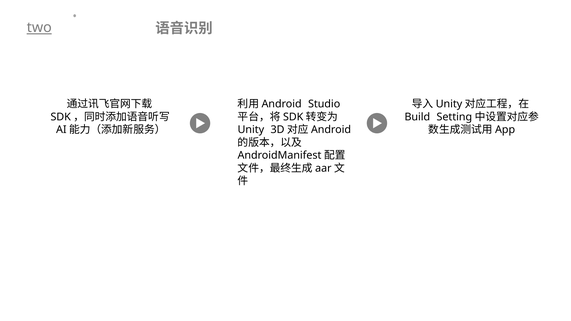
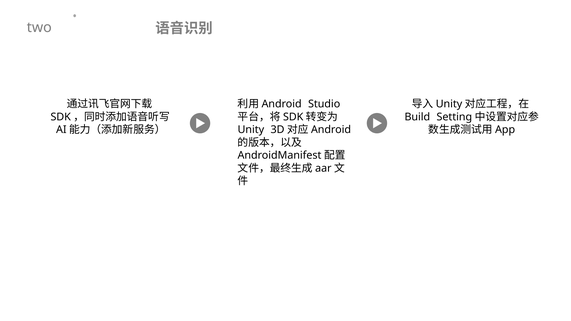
two underline: present -> none
